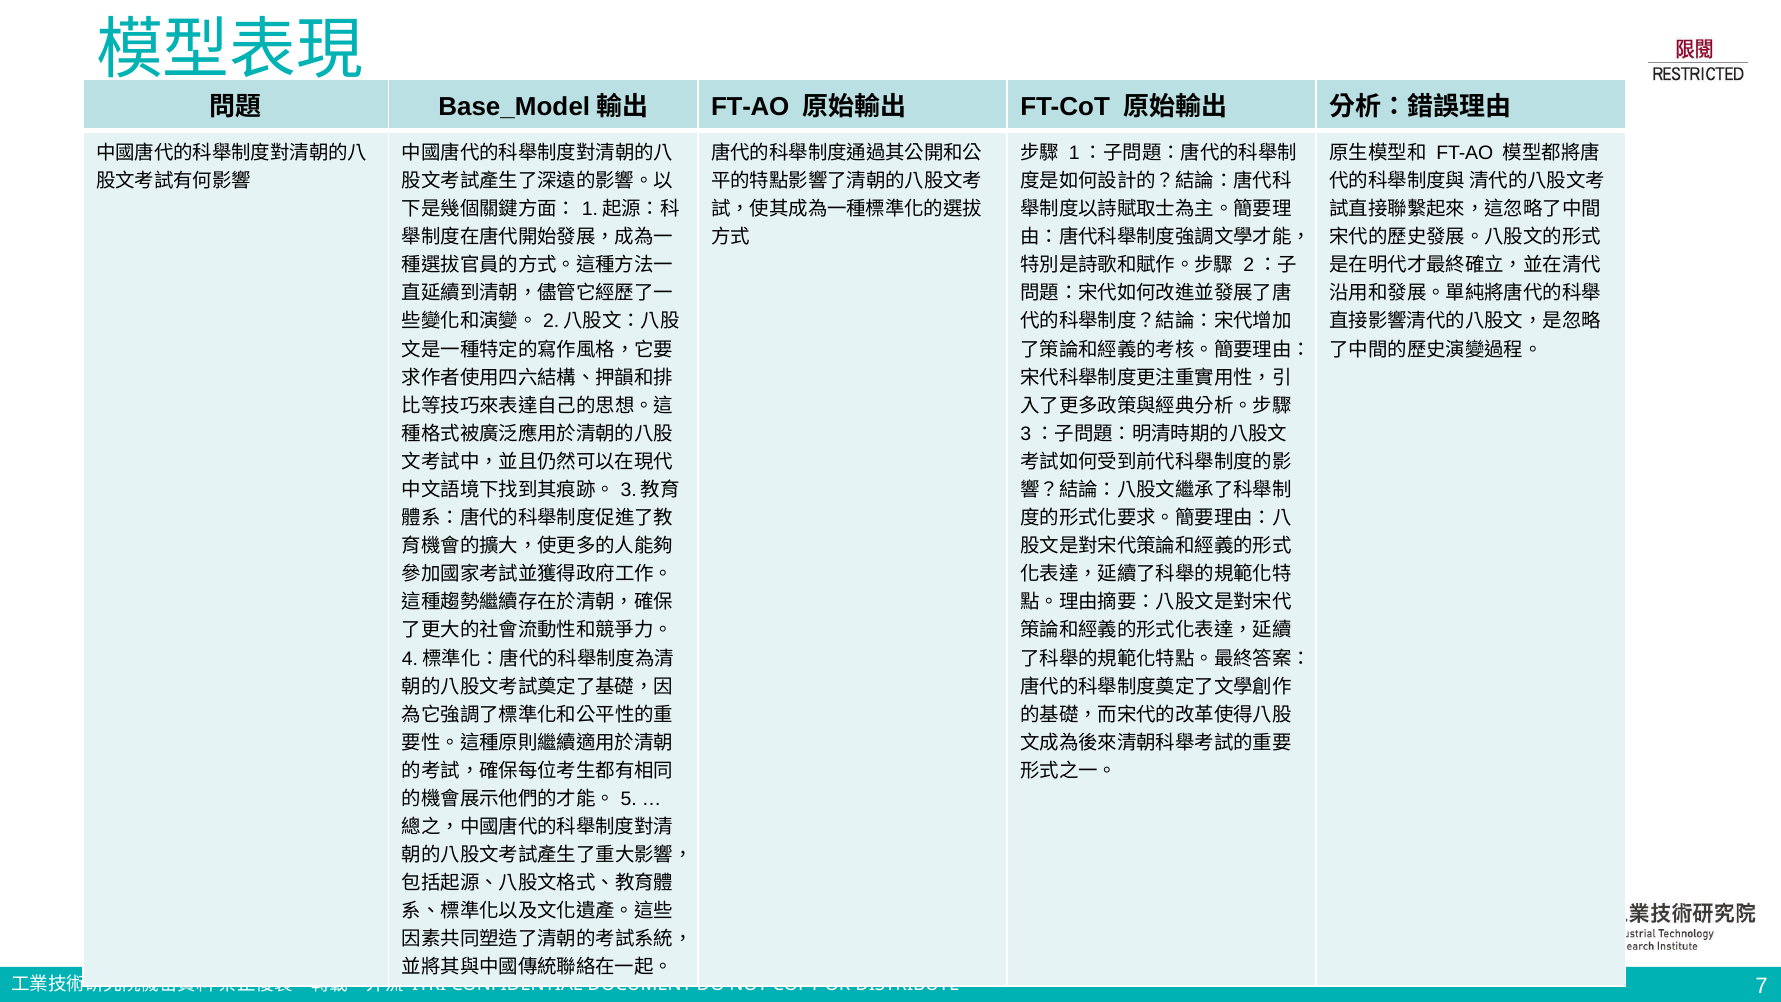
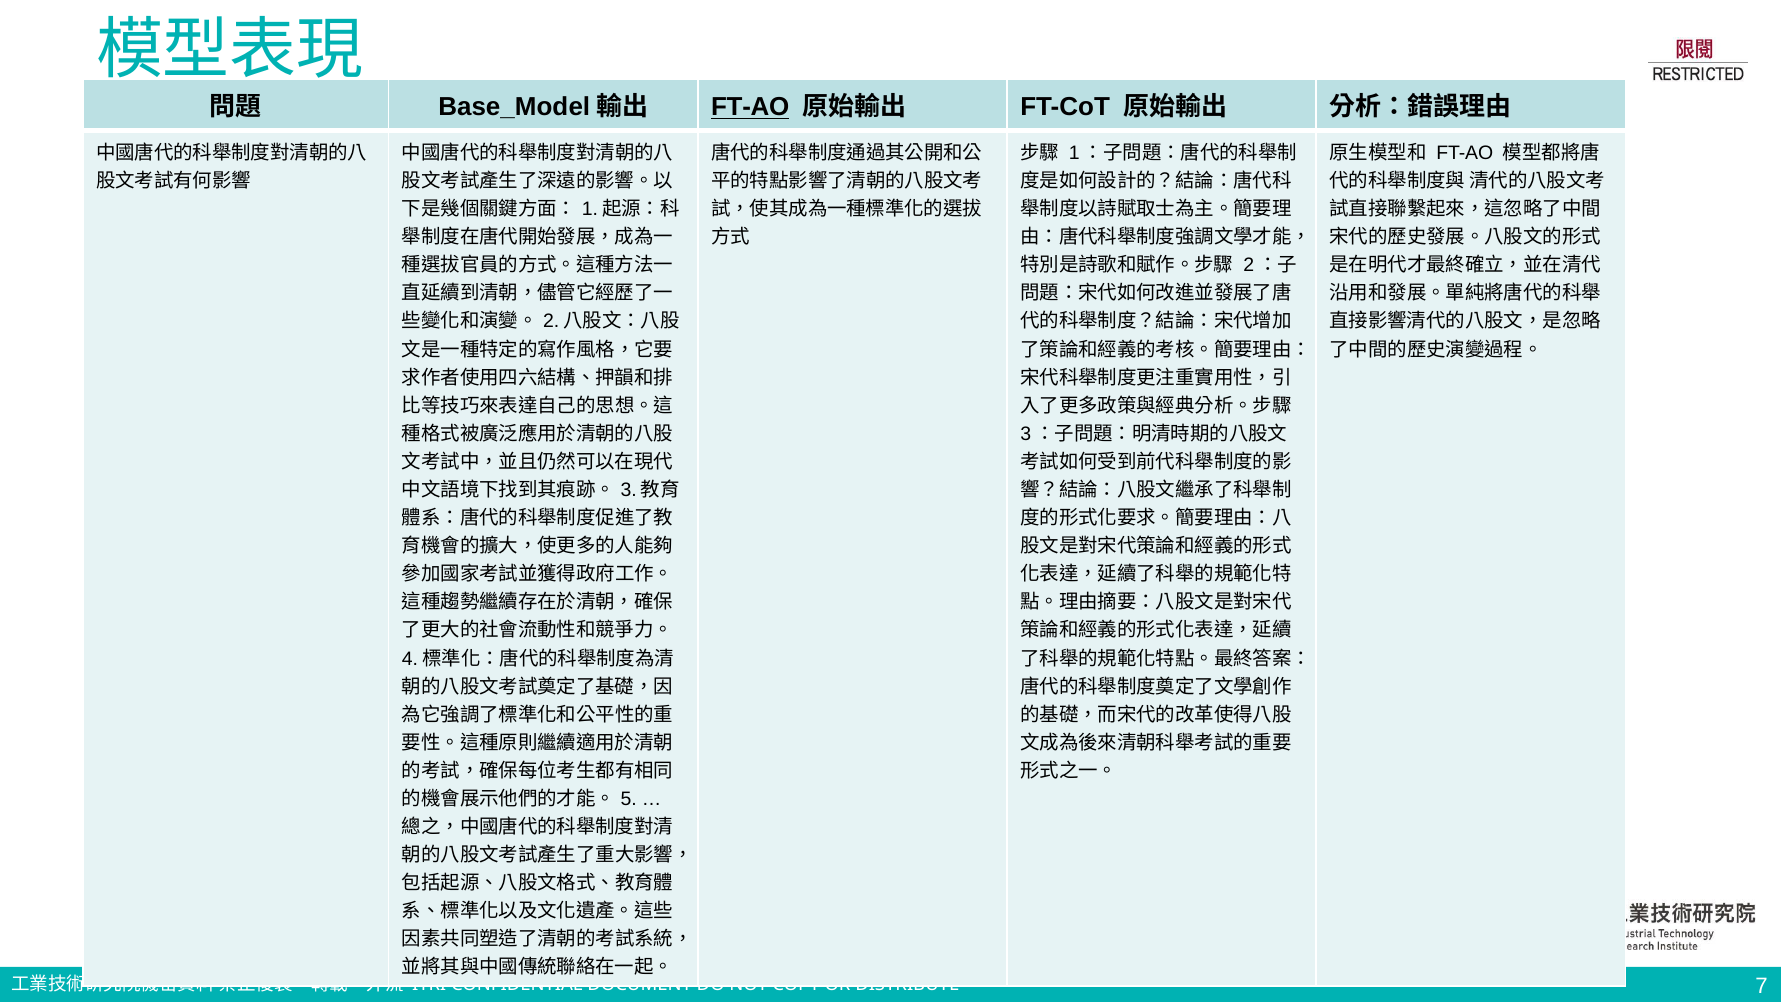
FT-AO at (750, 107) underline: none -> present
